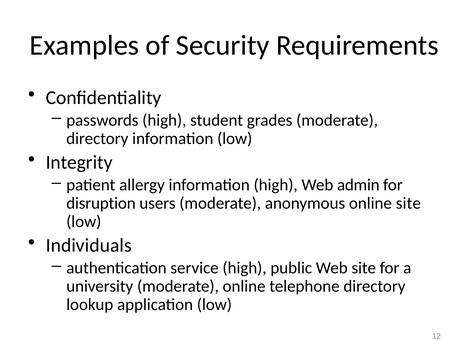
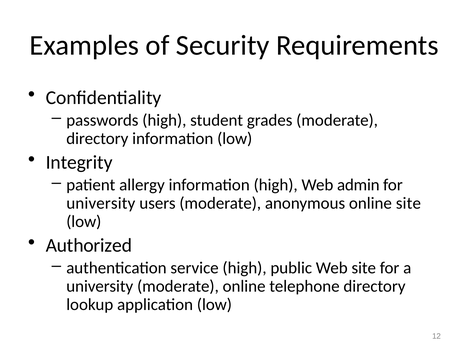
disruption at (101, 203): disruption -> university
Individuals: Individuals -> Authorized
